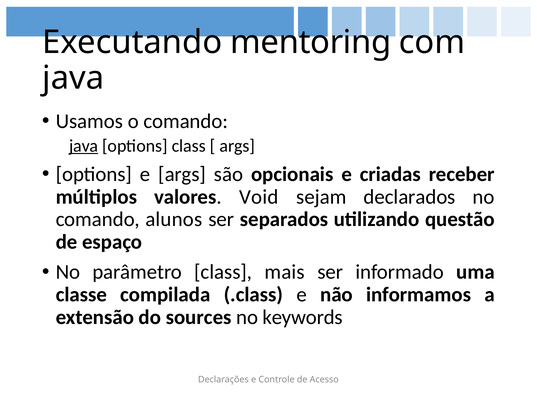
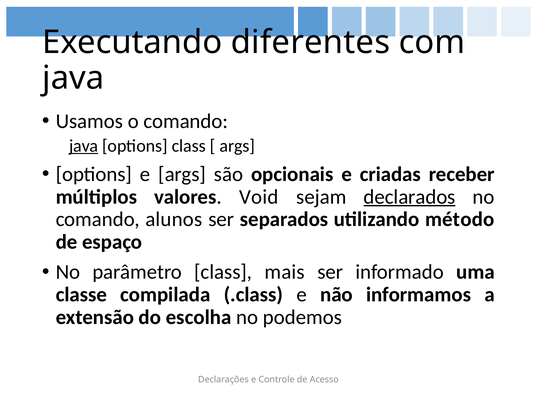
mentoring: mentoring -> diferentes
declarados underline: none -> present
questão: questão -> método
sources: sources -> escolha
keywords: keywords -> podemos
